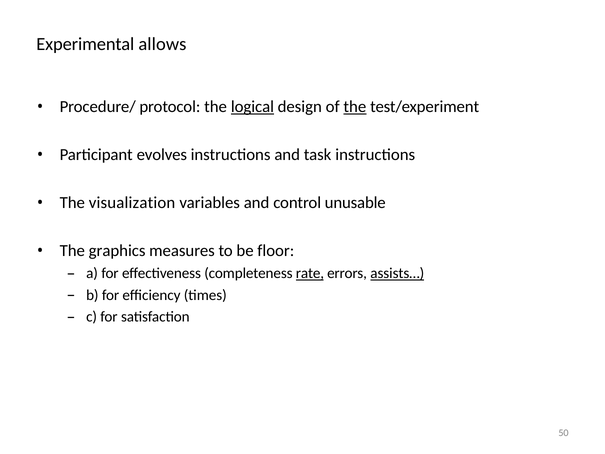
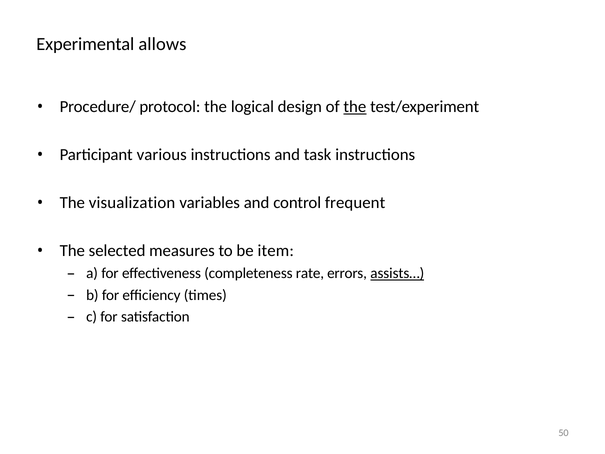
logical underline: present -> none
evolves: evolves -> various
unusable: unusable -> frequent
graphics: graphics -> selected
floor: floor -> item
rate underline: present -> none
